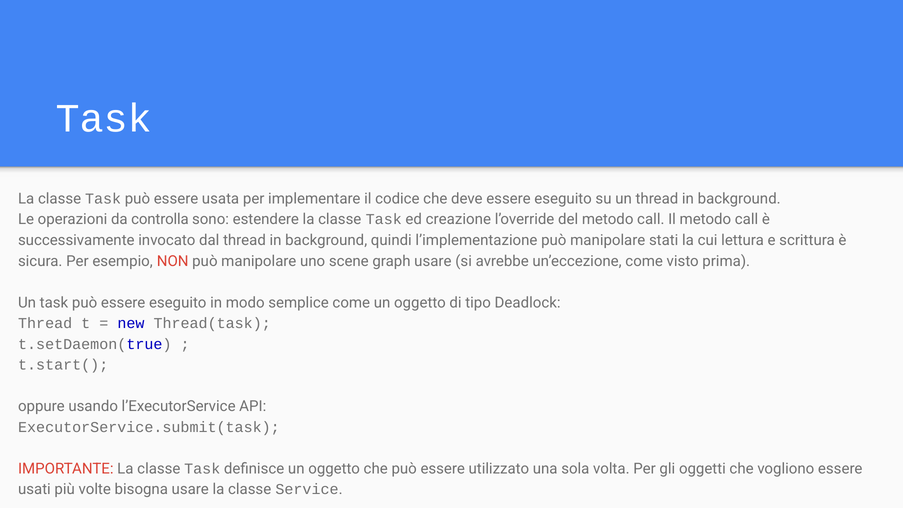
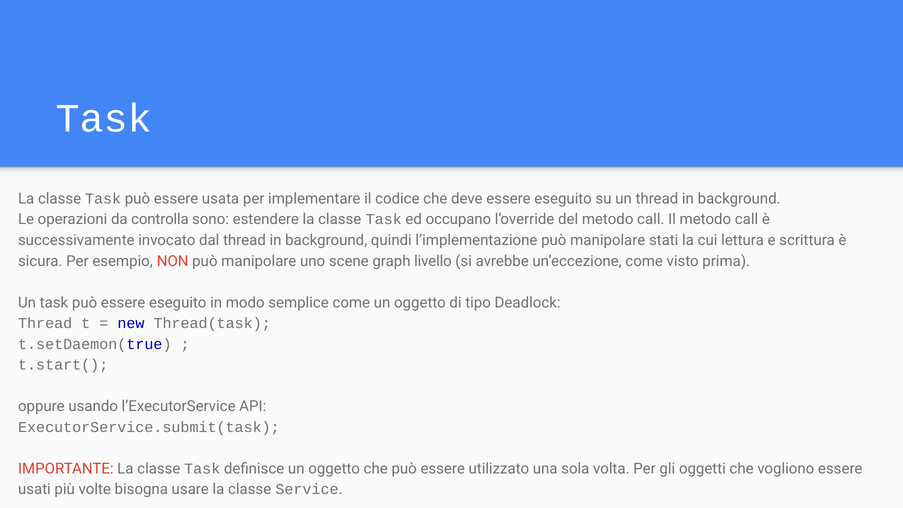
creazione: creazione -> occupano
graph usare: usare -> livello
